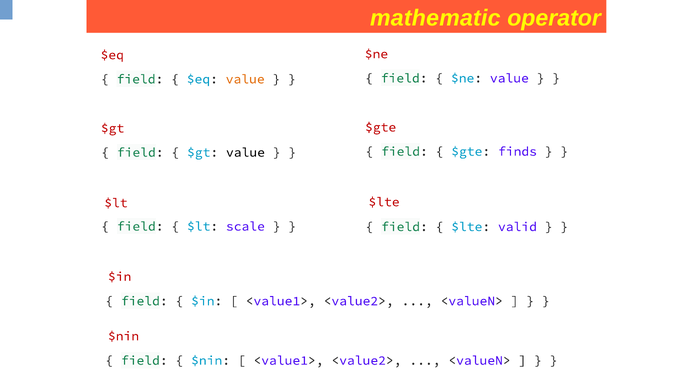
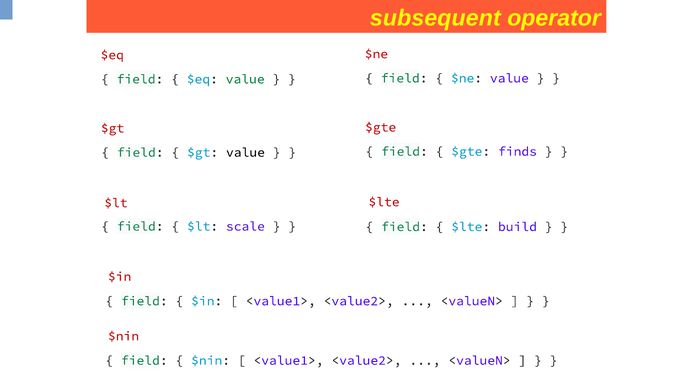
mathematic: mathematic -> subsequent
value at (245, 79) colour: orange -> green
valid: valid -> build
